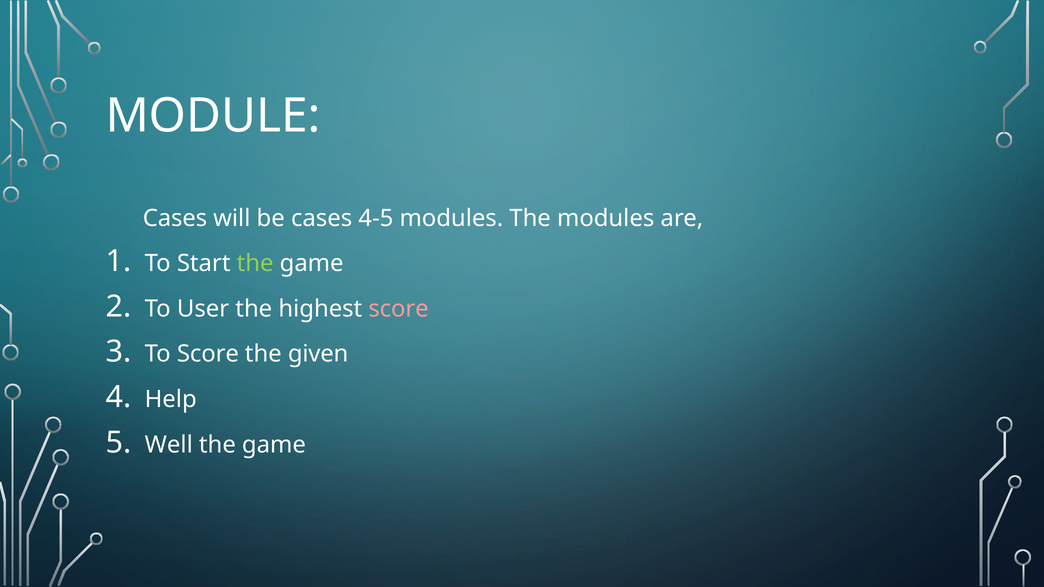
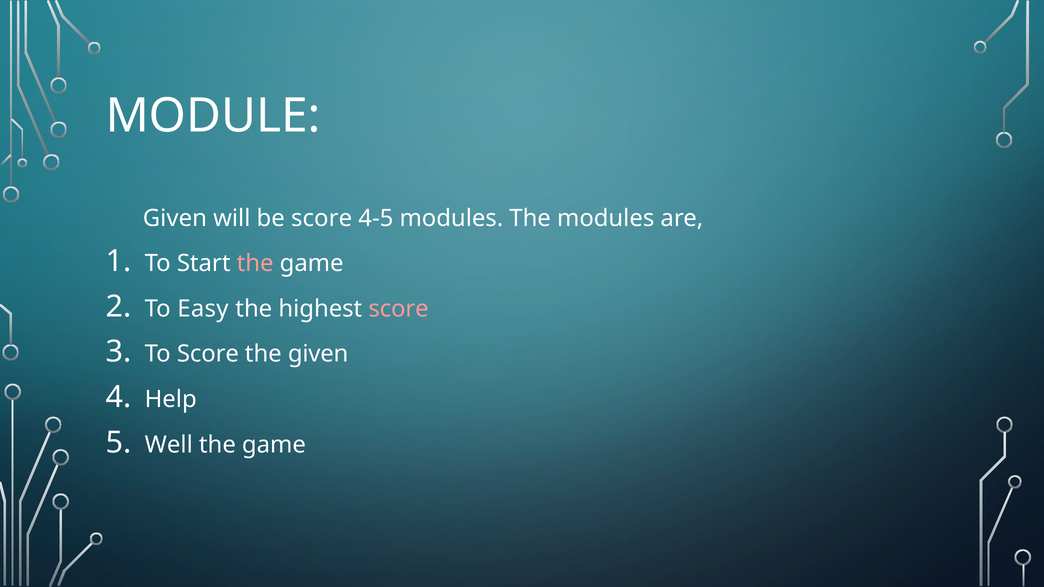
Cases at (175, 218): Cases -> Given
be cases: cases -> score
the at (255, 264) colour: light green -> pink
User: User -> Easy
